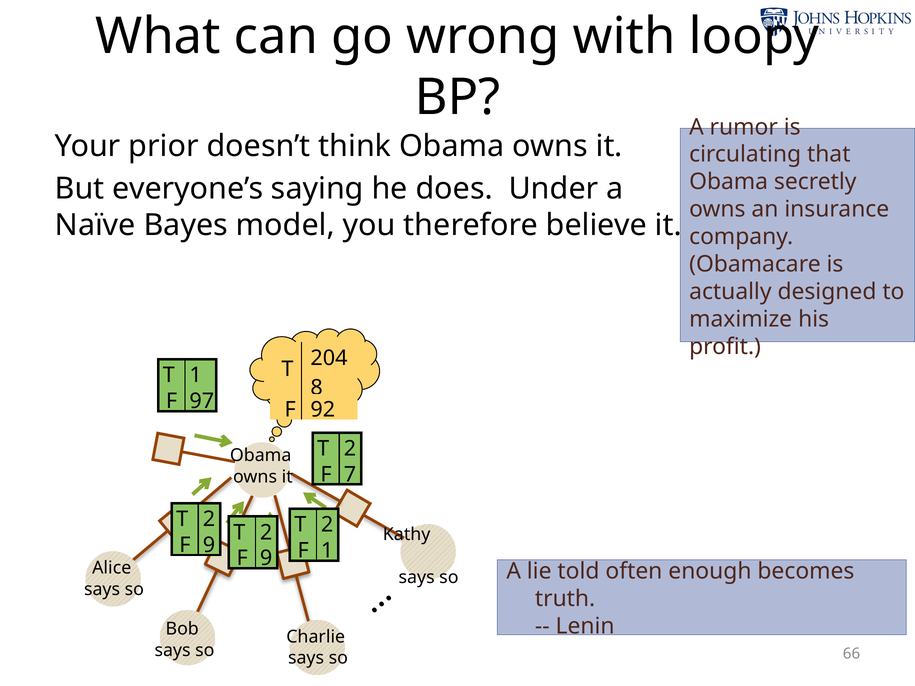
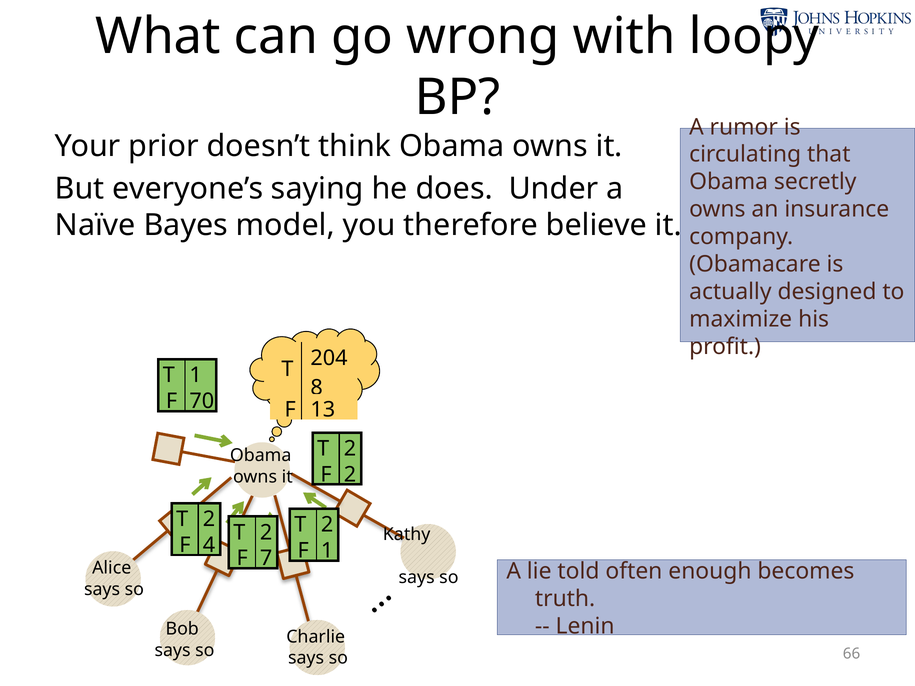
97: 97 -> 70
92: 92 -> 13
F 7: 7 -> 2
9 at (209, 545): 9 -> 4
9 at (266, 559): 9 -> 7
